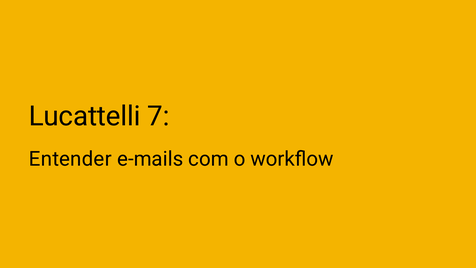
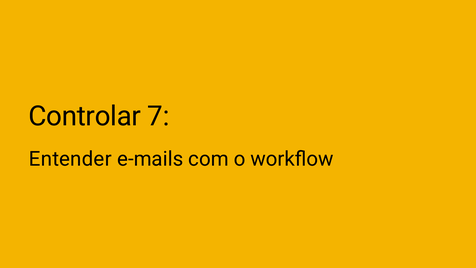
Lucattelli: Lucattelli -> Controlar
